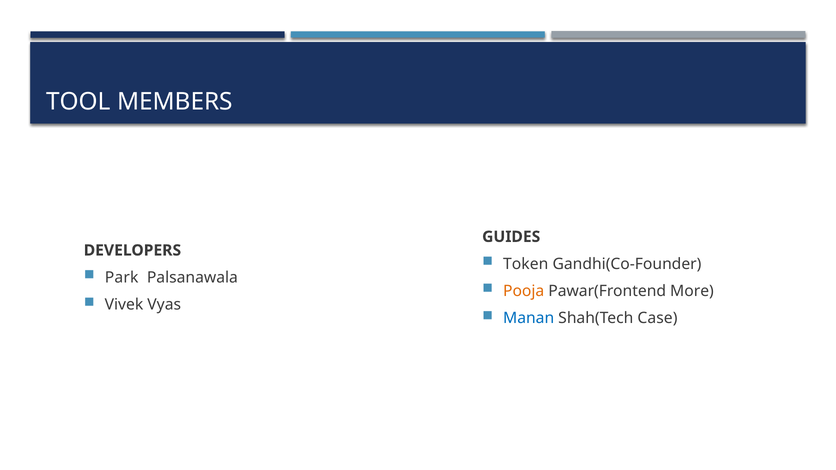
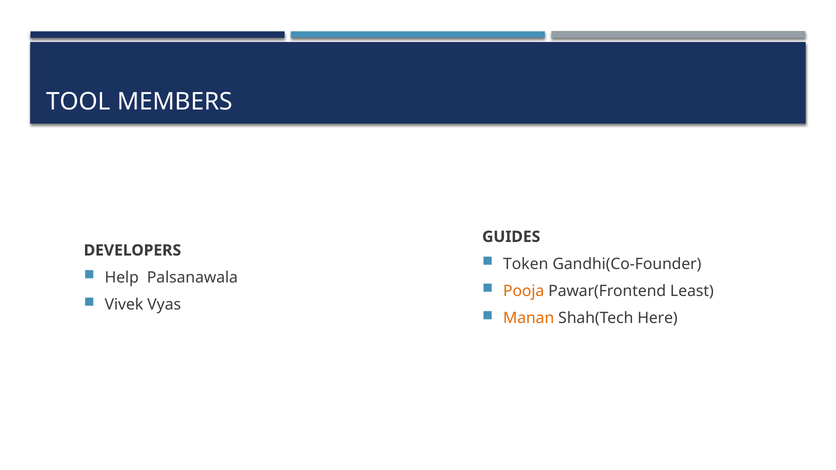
Park: Park -> Help
More: More -> Least
Manan colour: blue -> orange
Case: Case -> Here
